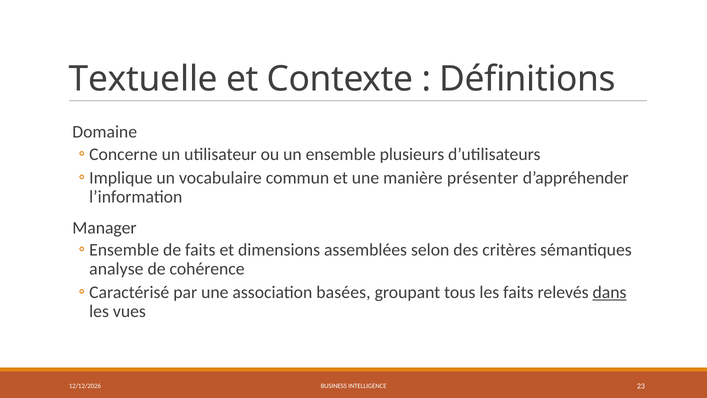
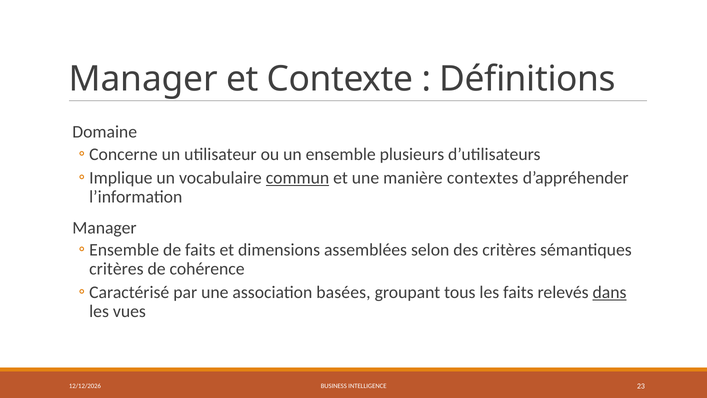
Textuelle at (143, 79): Textuelle -> Manager
commun underline: none -> present
présenter: présenter -> contextes
analyse at (116, 269): analyse -> critères
